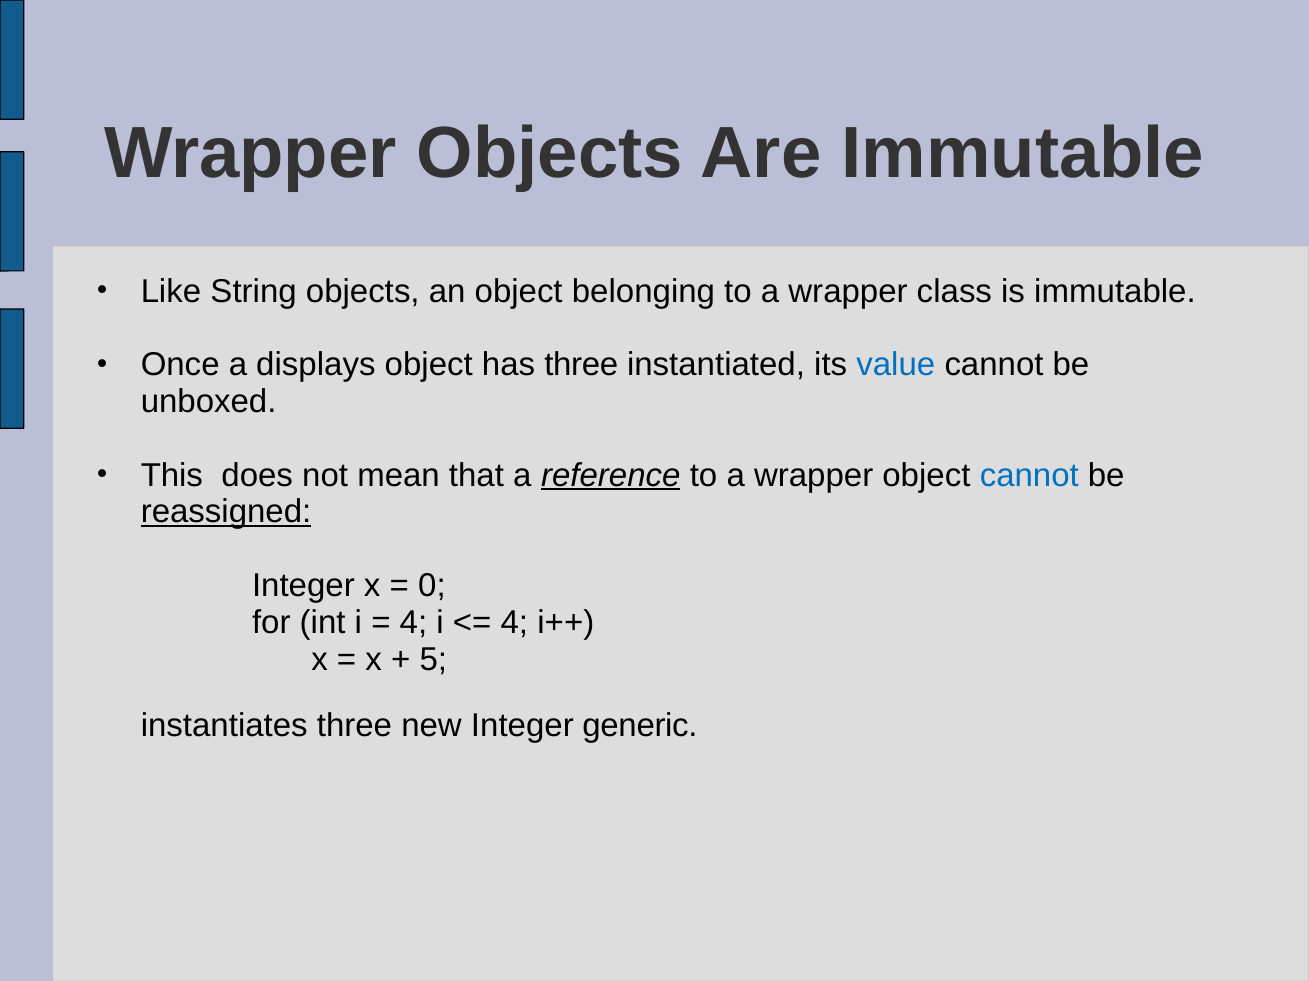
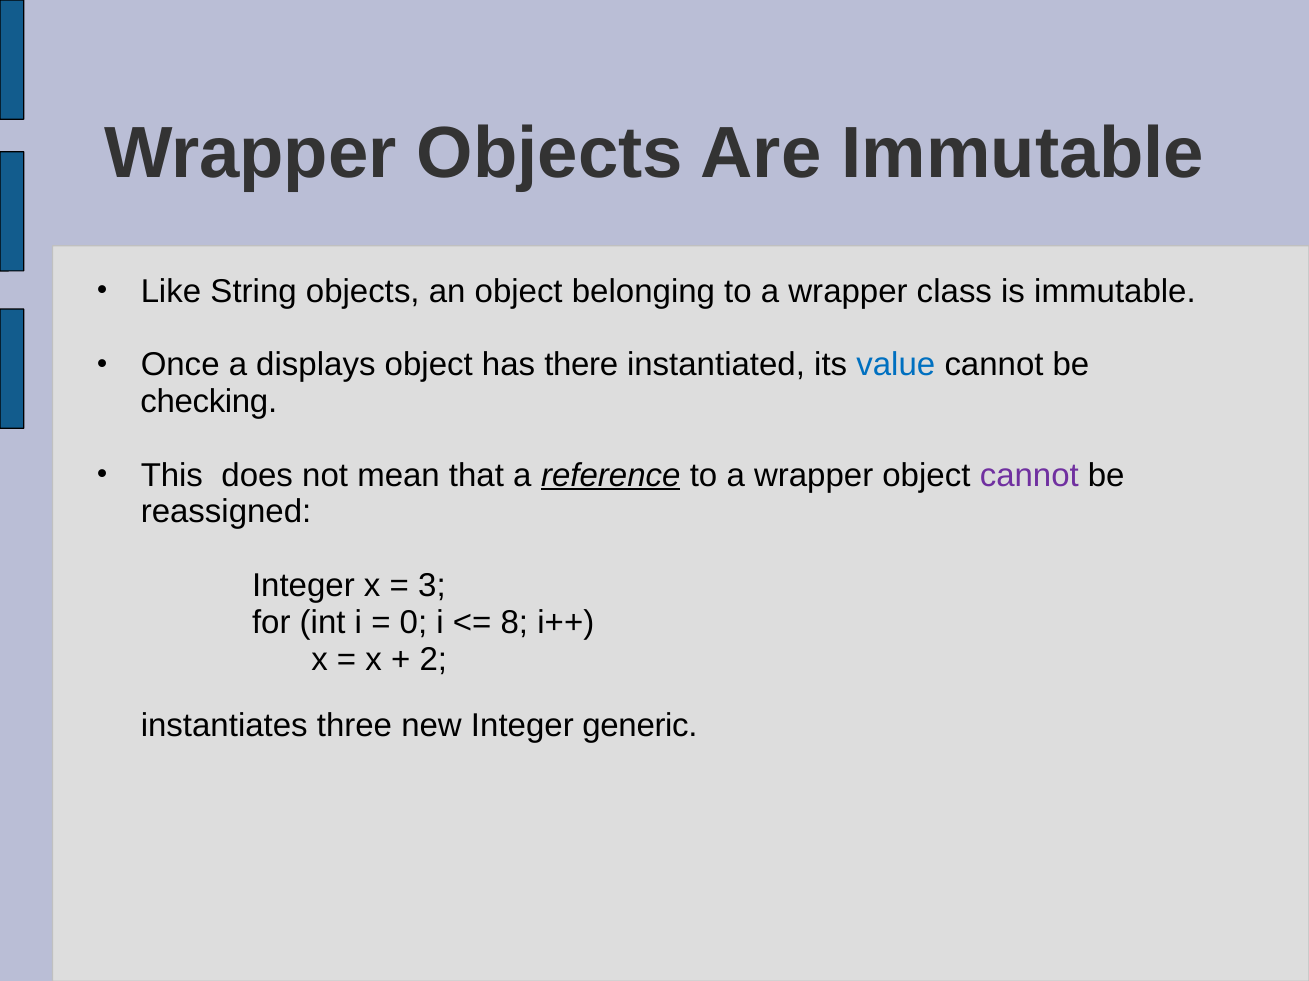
has three: three -> there
unboxed: unboxed -> checking
cannot at (1029, 476) colour: blue -> purple
reassigned underline: present -> none
0: 0 -> 3
4 at (413, 623): 4 -> 0
4 at (514, 623): 4 -> 8
5: 5 -> 2
